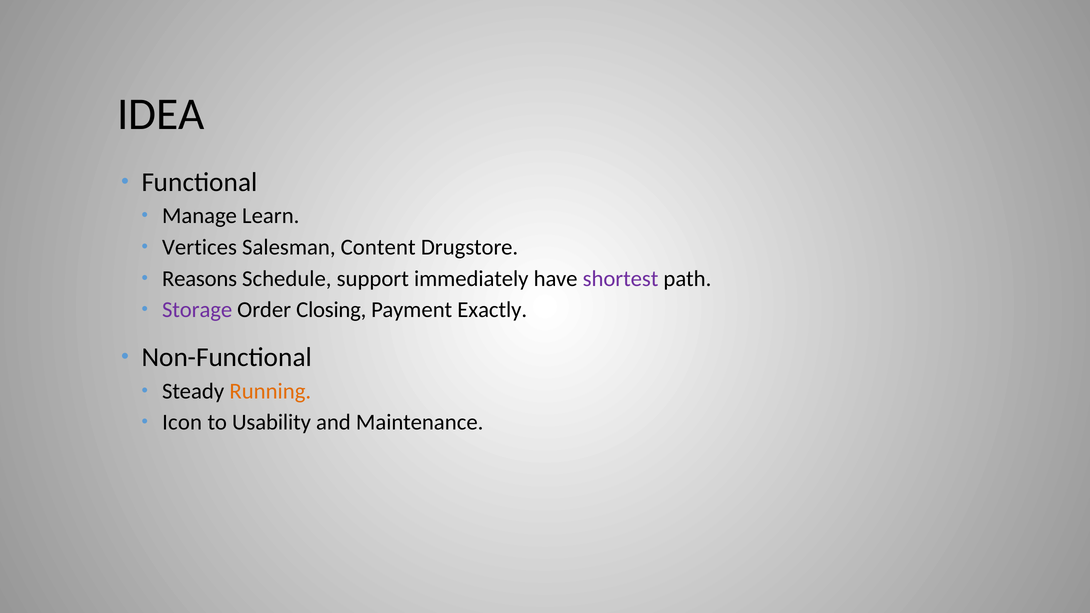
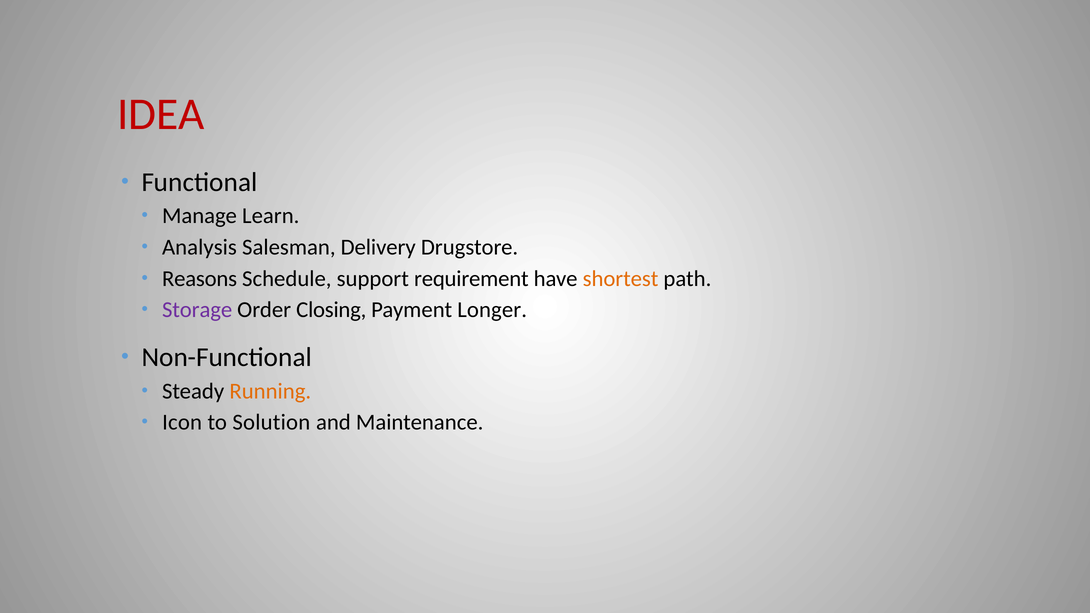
IDEA colour: black -> red
Vertices: Vertices -> Analysis
Content: Content -> Delivery
immediately: immediately -> requirement
shortest colour: purple -> orange
Exactly: Exactly -> Longer
Usability: Usability -> Solution
